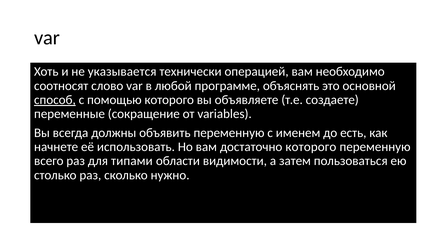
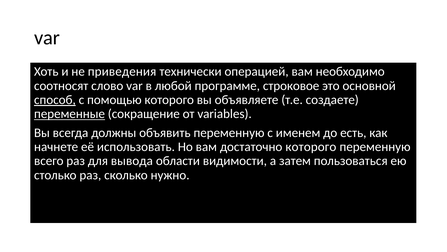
указывается: указывается -> приведения
объяснять: объяснять -> строковое
переменные underline: none -> present
типами: типами -> вывода
